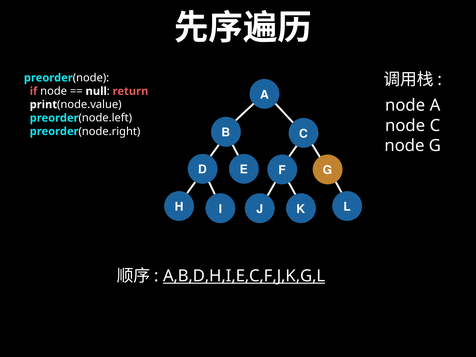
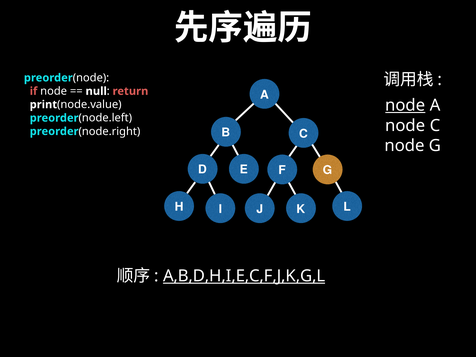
node at (405, 105) underline: none -> present
